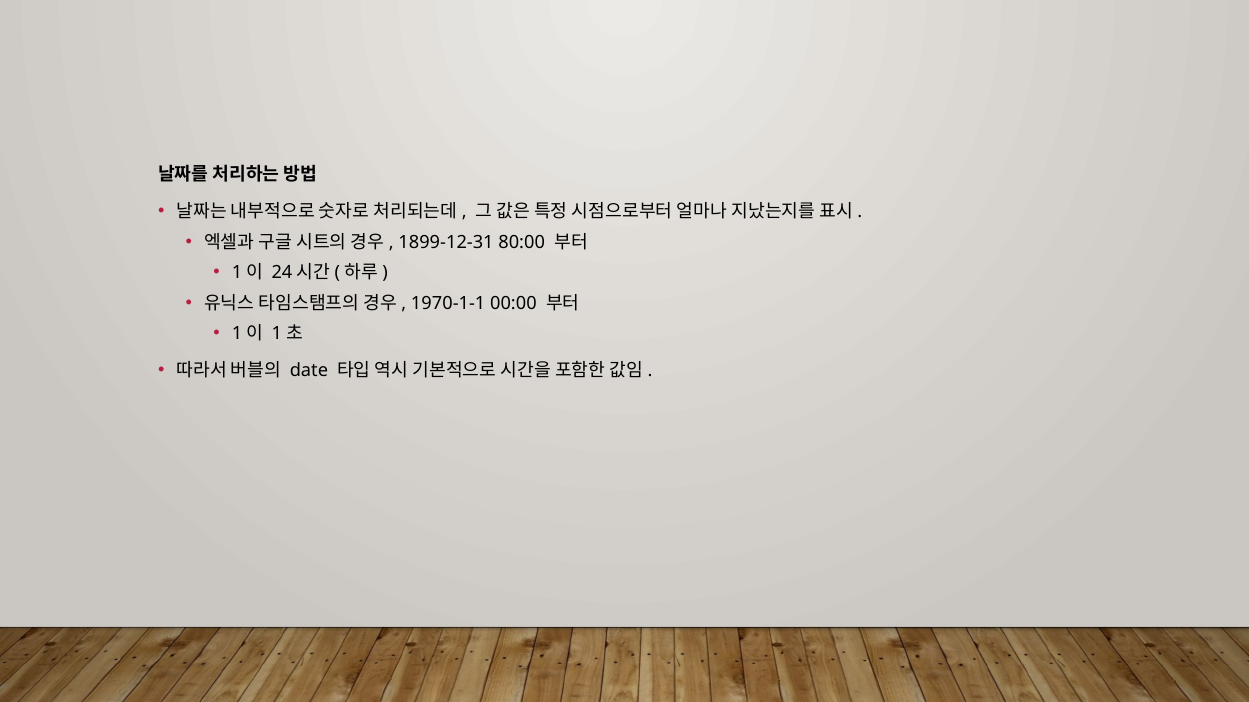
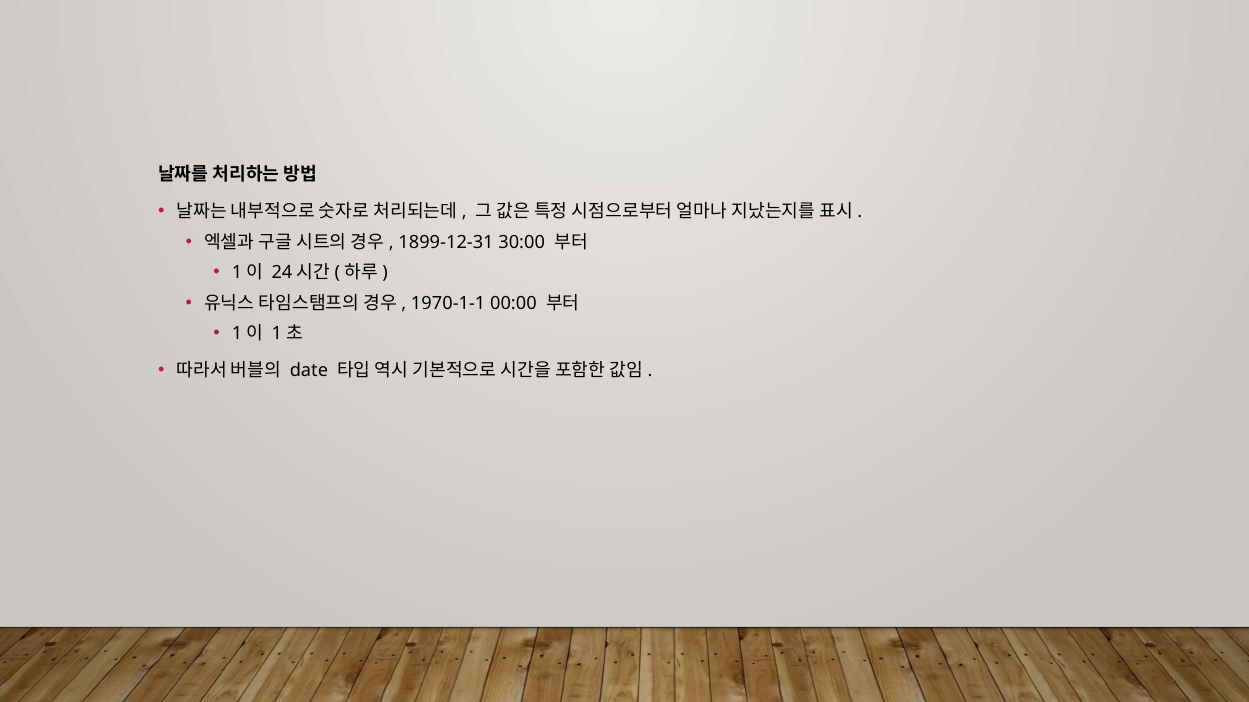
80:00: 80:00 -> 30:00
